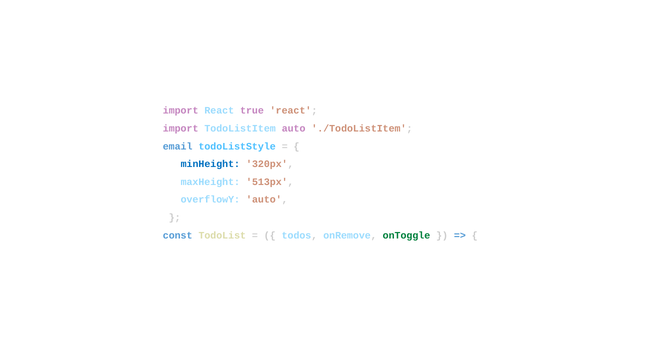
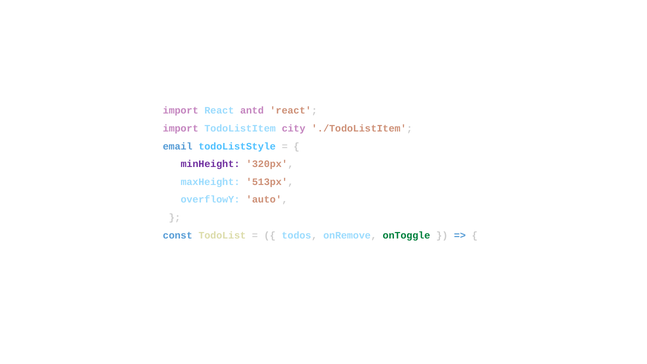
true: true -> antd
TodoListItem auto: auto -> city
minHeight colour: blue -> purple
